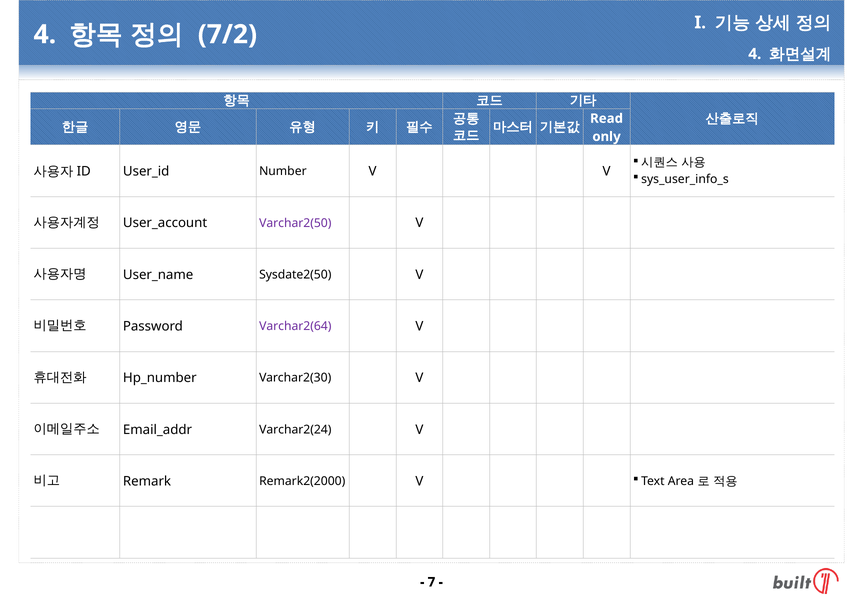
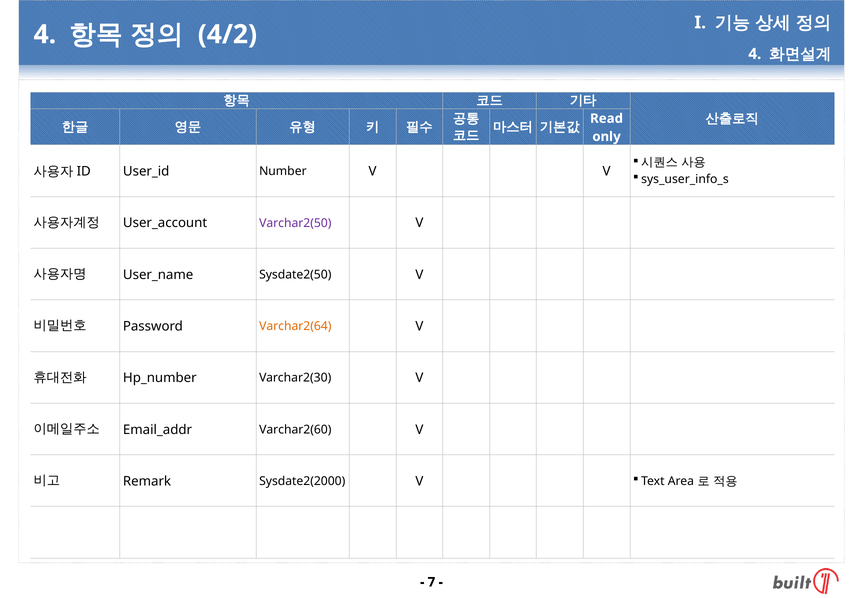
7/2: 7/2 -> 4/2
Varchar2(64 colour: purple -> orange
Varchar2(24: Varchar2(24 -> Varchar2(60
Remark2(2000: Remark2(2000 -> Sysdate2(2000
